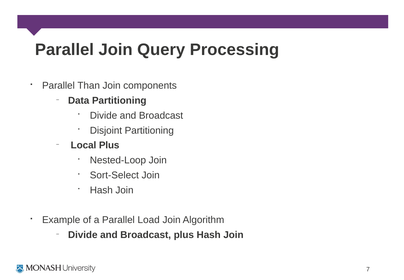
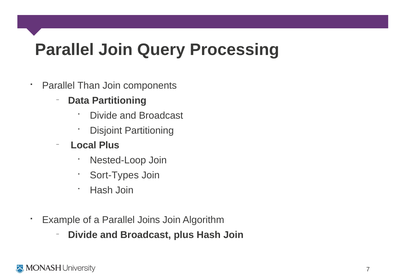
Sort-Select: Sort-Select -> Sort-Types
Load: Load -> Joins
